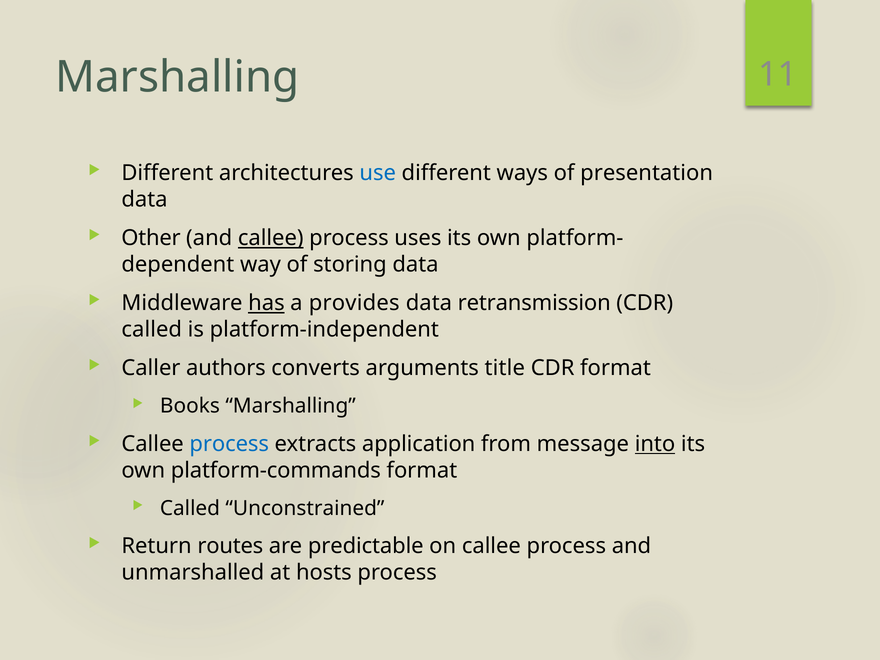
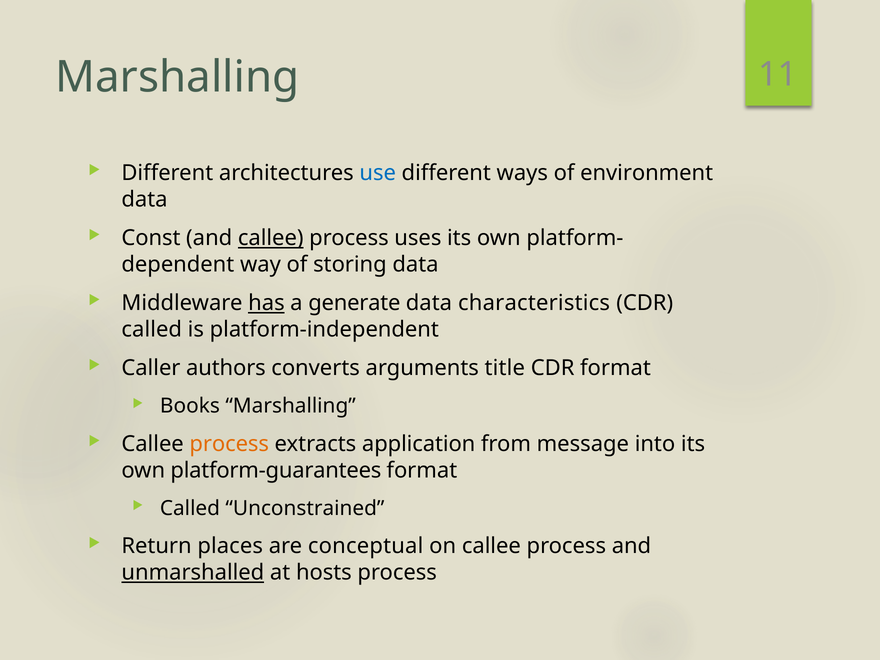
presentation: presentation -> environment
Other: Other -> Const
provides: provides -> generate
retransmission: retransmission -> characteristics
process at (229, 444) colour: blue -> orange
into underline: present -> none
platform-commands: platform-commands -> platform-guarantees
routes: routes -> places
predictable: predictable -> conceptual
unmarshalled underline: none -> present
